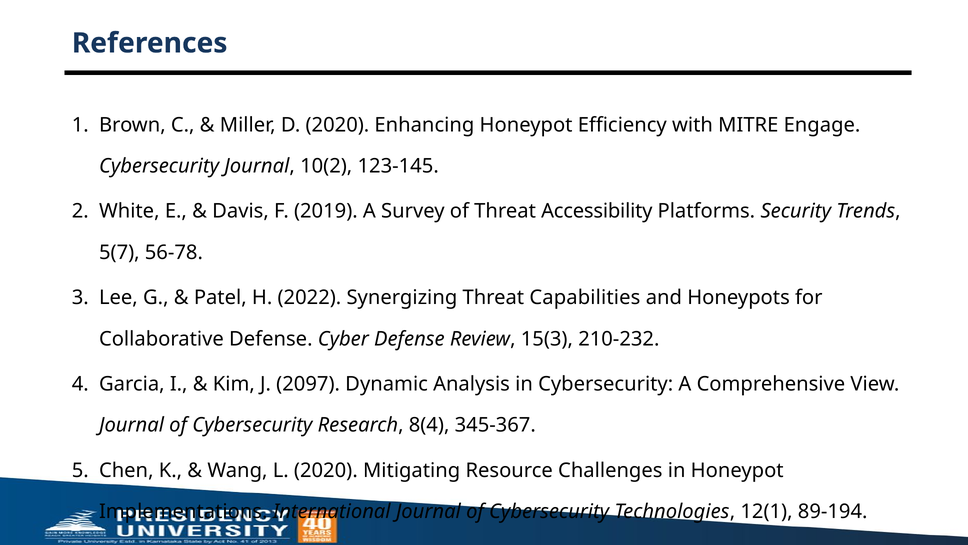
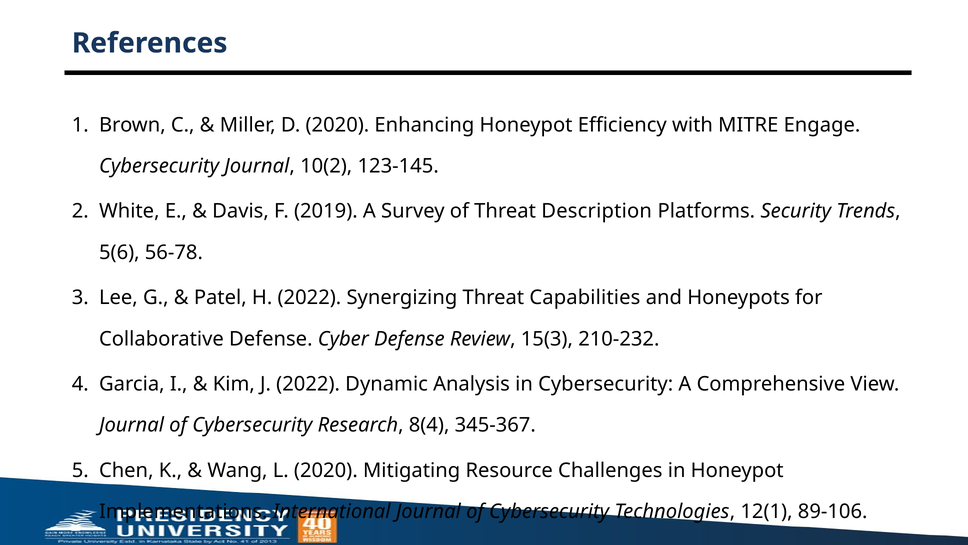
Accessibility: Accessibility -> Description
5(7: 5(7 -> 5(6
J 2097: 2097 -> 2022
89-194: 89-194 -> 89-106
